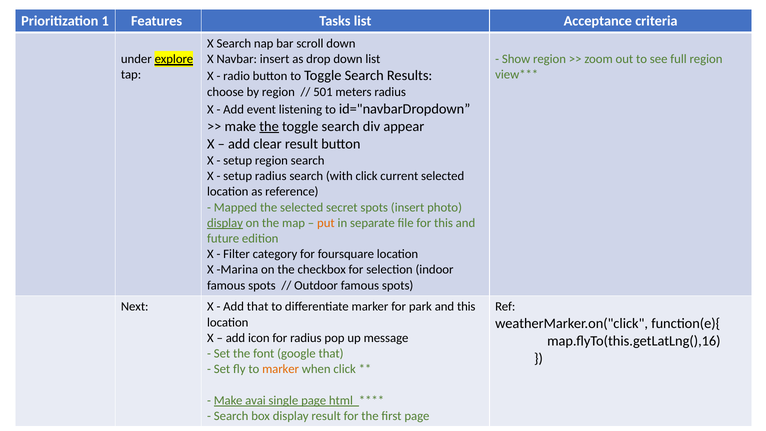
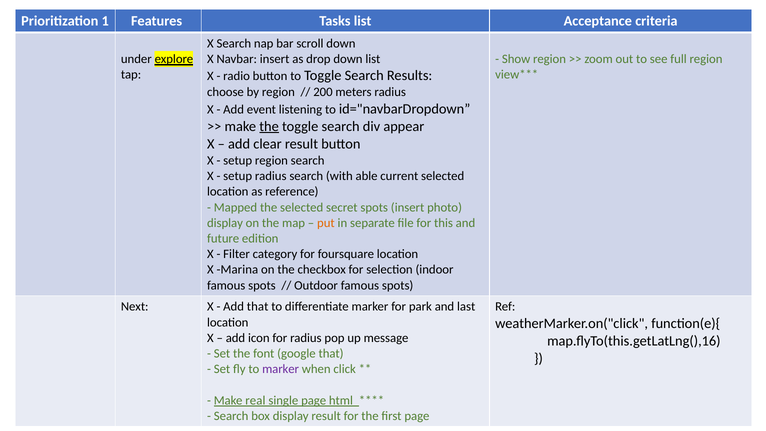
501: 501 -> 200
with click: click -> able
display at (225, 223) underline: present -> none
and this: this -> last
marker at (281, 369) colour: orange -> purple
avai: avai -> real
